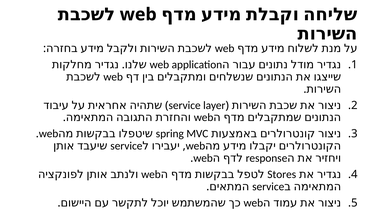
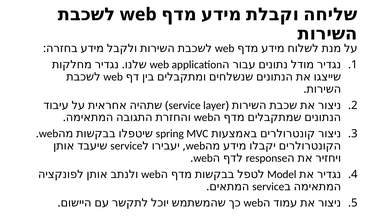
Stores: Stores -> Model
